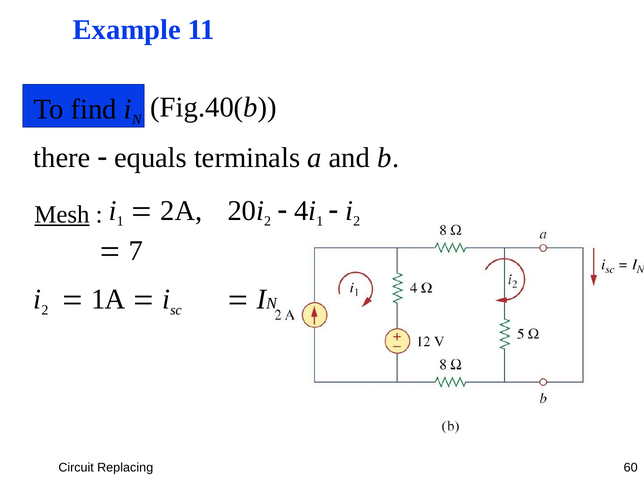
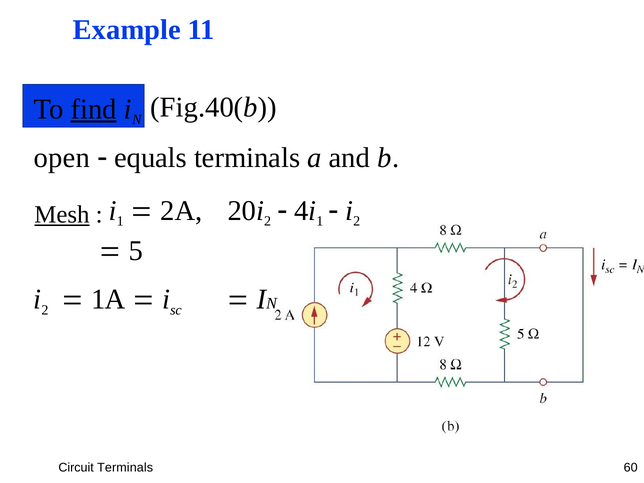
find underline: none -> present
there: there -> open
7: 7 -> 5
Circuit Replacing: Replacing -> Terminals
